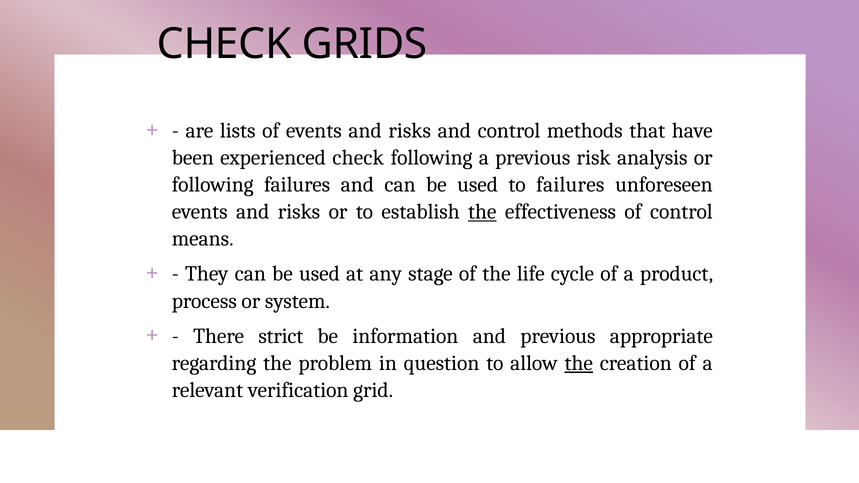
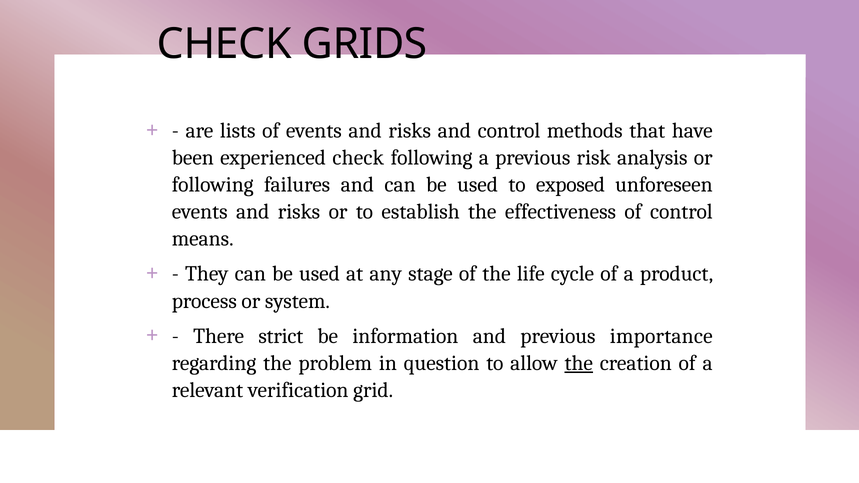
to failures: failures -> exposed
the at (482, 212) underline: present -> none
appropriate: appropriate -> importance
